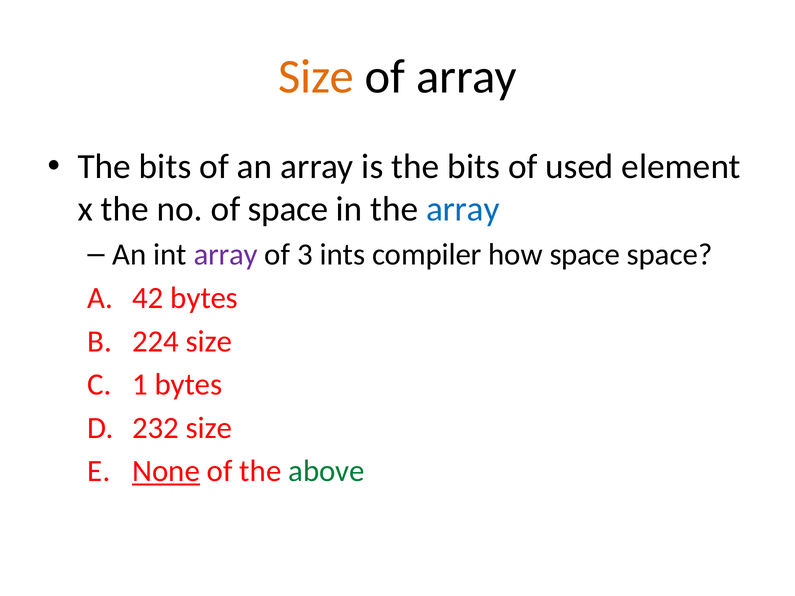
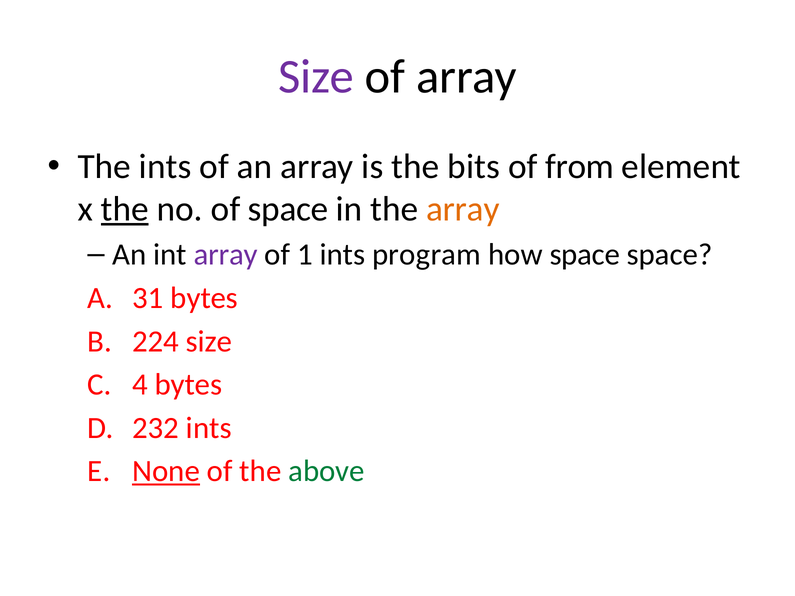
Size at (316, 77) colour: orange -> purple
bits at (165, 167): bits -> ints
used: used -> from
the at (125, 209) underline: none -> present
array at (463, 209) colour: blue -> orange
3: 3 -> 1
compiler: compiler -> program
42: 42 -> 31
1: 1 -> 4
232 size: size -> ints
